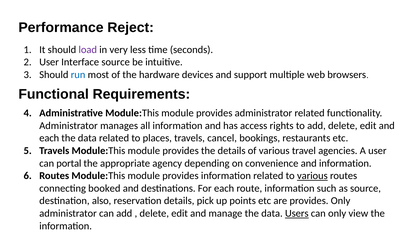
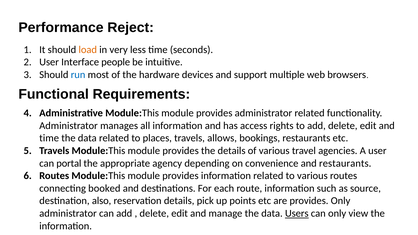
load colour: purple -> orange
Interface source: source -> people
each at (49, 138): each -> time
cancel: cancel -> allows
and information: information -> restaurants
various at (312, 176) underline: present -> none
